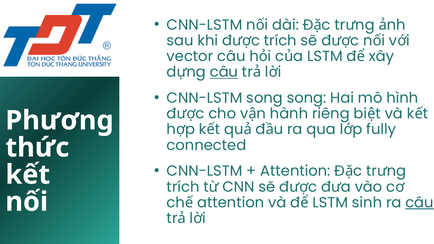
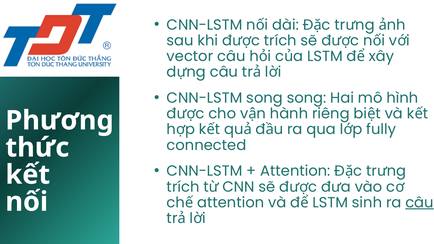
câu at (224, 72) underline: present -> none
